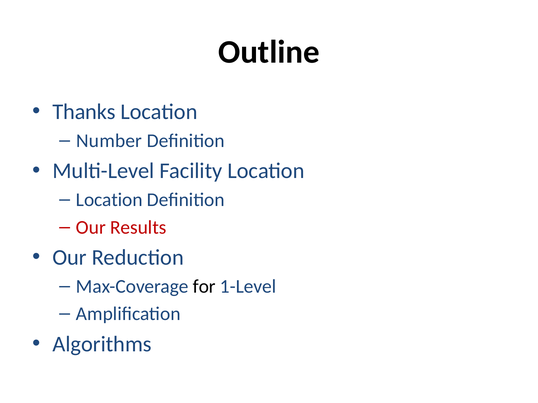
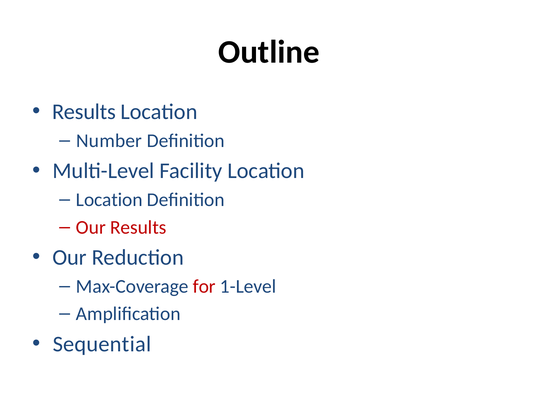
Thanks at (84, 112): Thanks -> Results
for colour: black -> red
Algorithms: Algorithms -> Sequential
